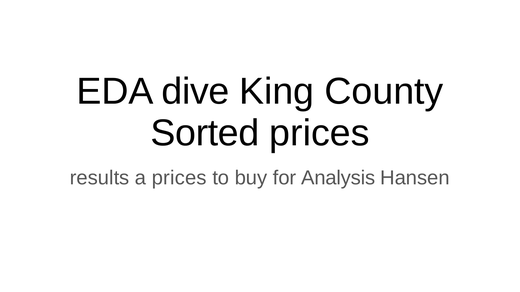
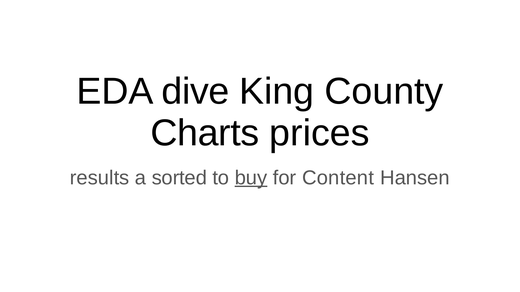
Sorted: Sorted -> Charts
a prices: prices -> sorted
buy underline: none -> present
Analysis: Analysis -> Content
